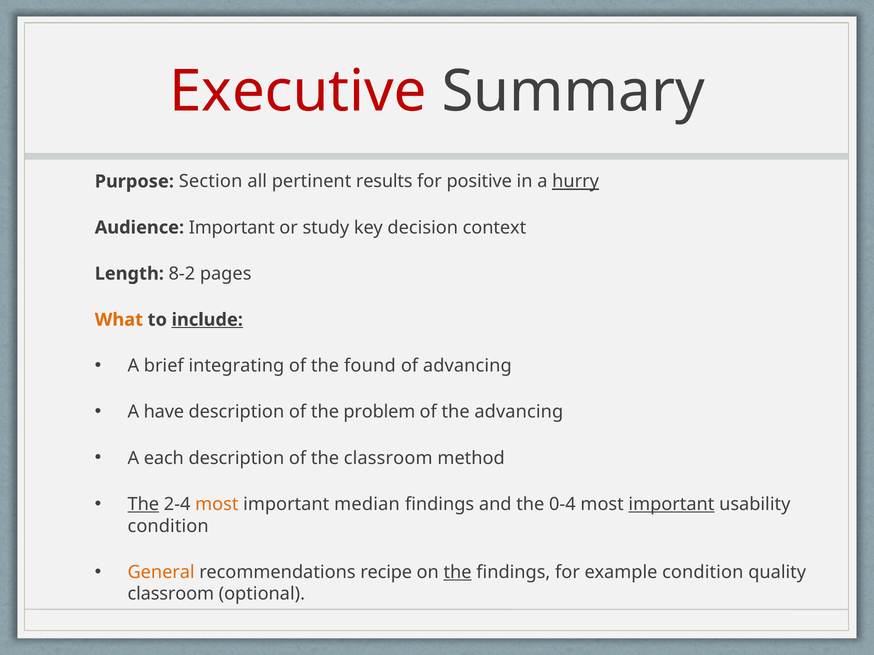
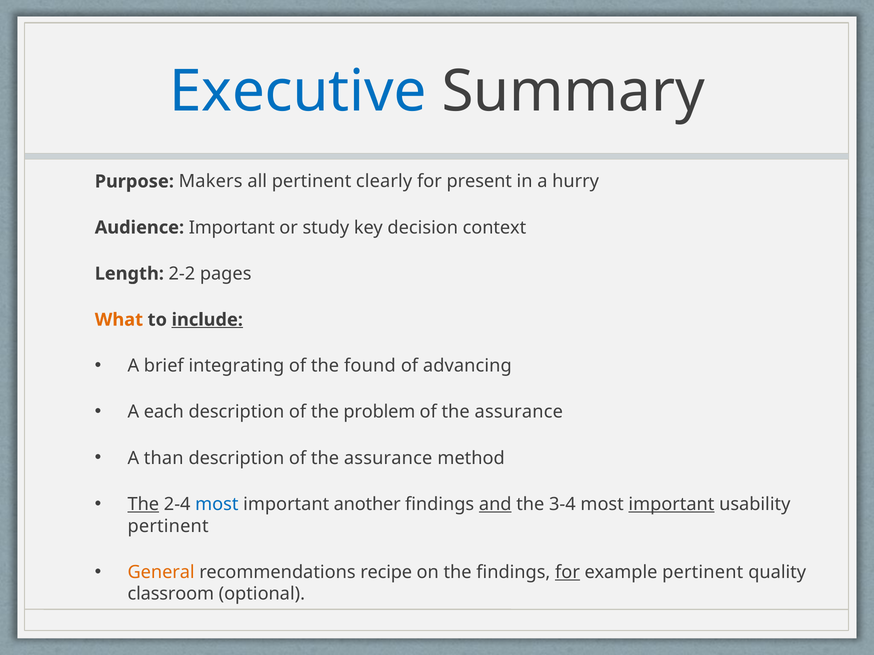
Executive colour: red -> blue
Section: Section -> Makers
results: results -> clearly
positive: positive -> present
hurry underline: present -> none
8-2: 8-2 -> 2-2
have: have -> each
advancing at (519, 412): advancing -> assurance
each: each -> than
description of the classroom: classroom -> assurance
most at (217, 505) colour: orange -> blue
median: median -> another
and underline: none -> present
0-4: 0-4 -> 3-4
condition at (168, 526): condition -> pertinent
the at (458, 573) underline: present -> none
for at (567, 573) underline: none -> present
example condition: condition -> pertinent
